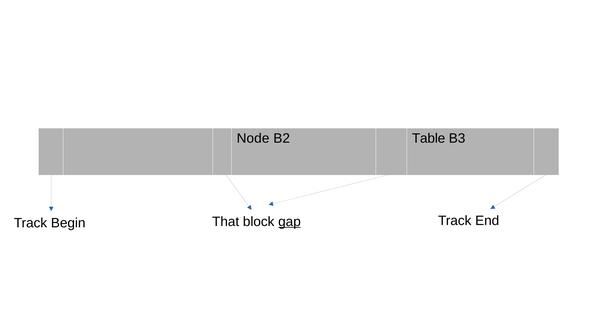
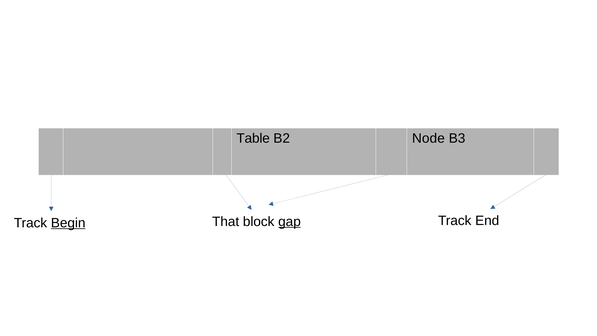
Node: Node -> Table
Table: Table -> Node
Begin underline: none -> present
